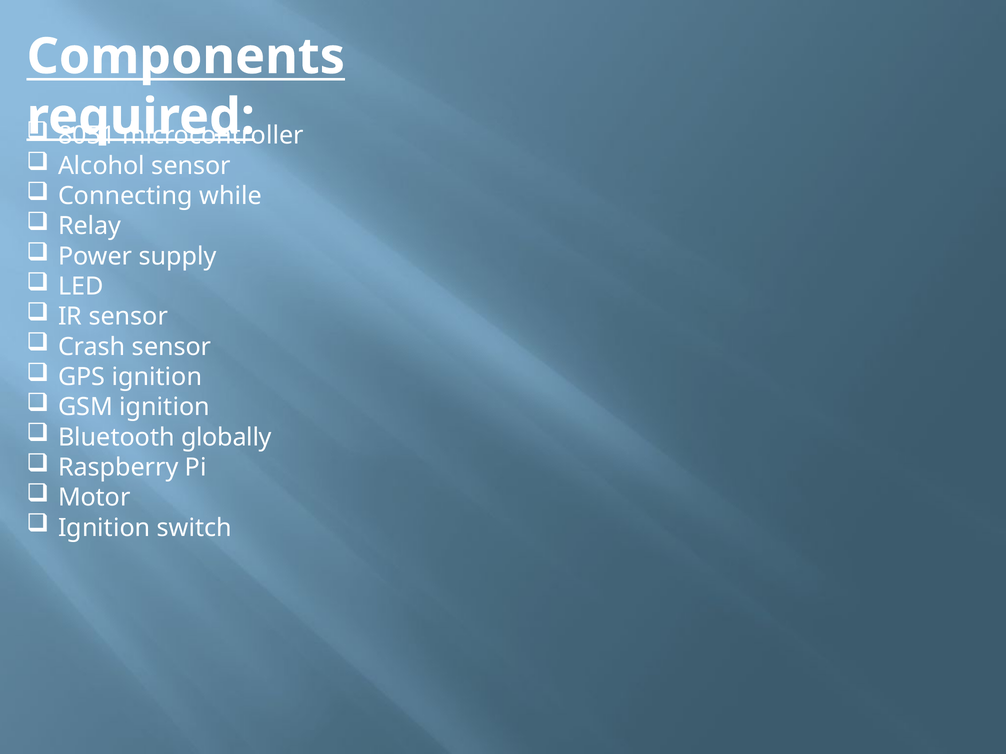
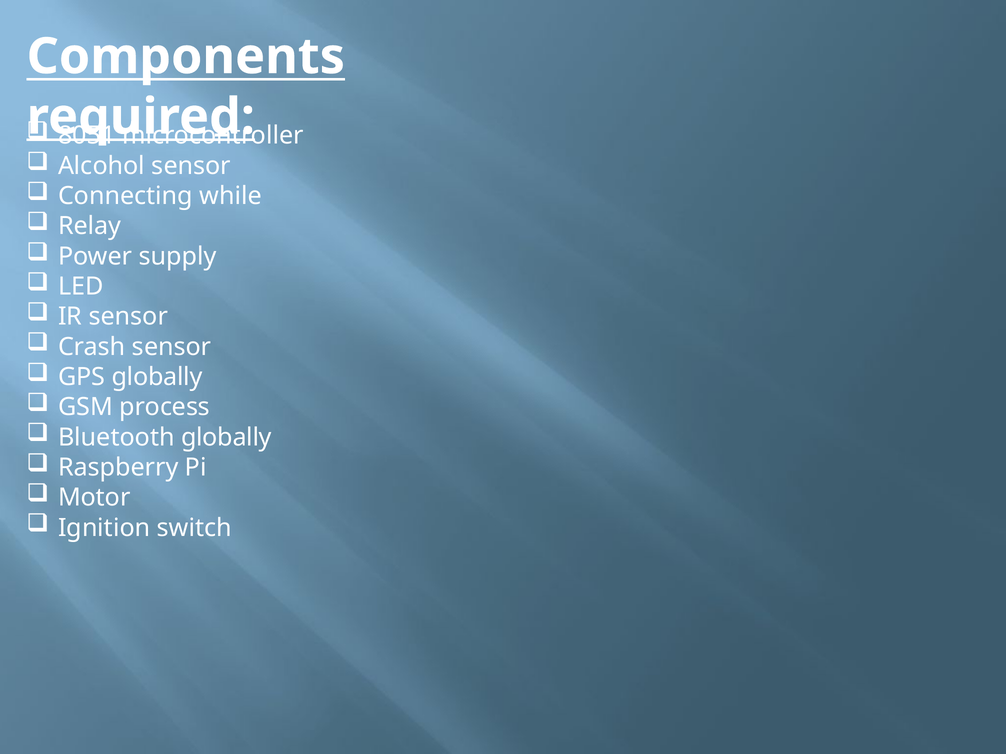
GPS ignition: ignition -> globally
GSM ignition: ignition -> process
